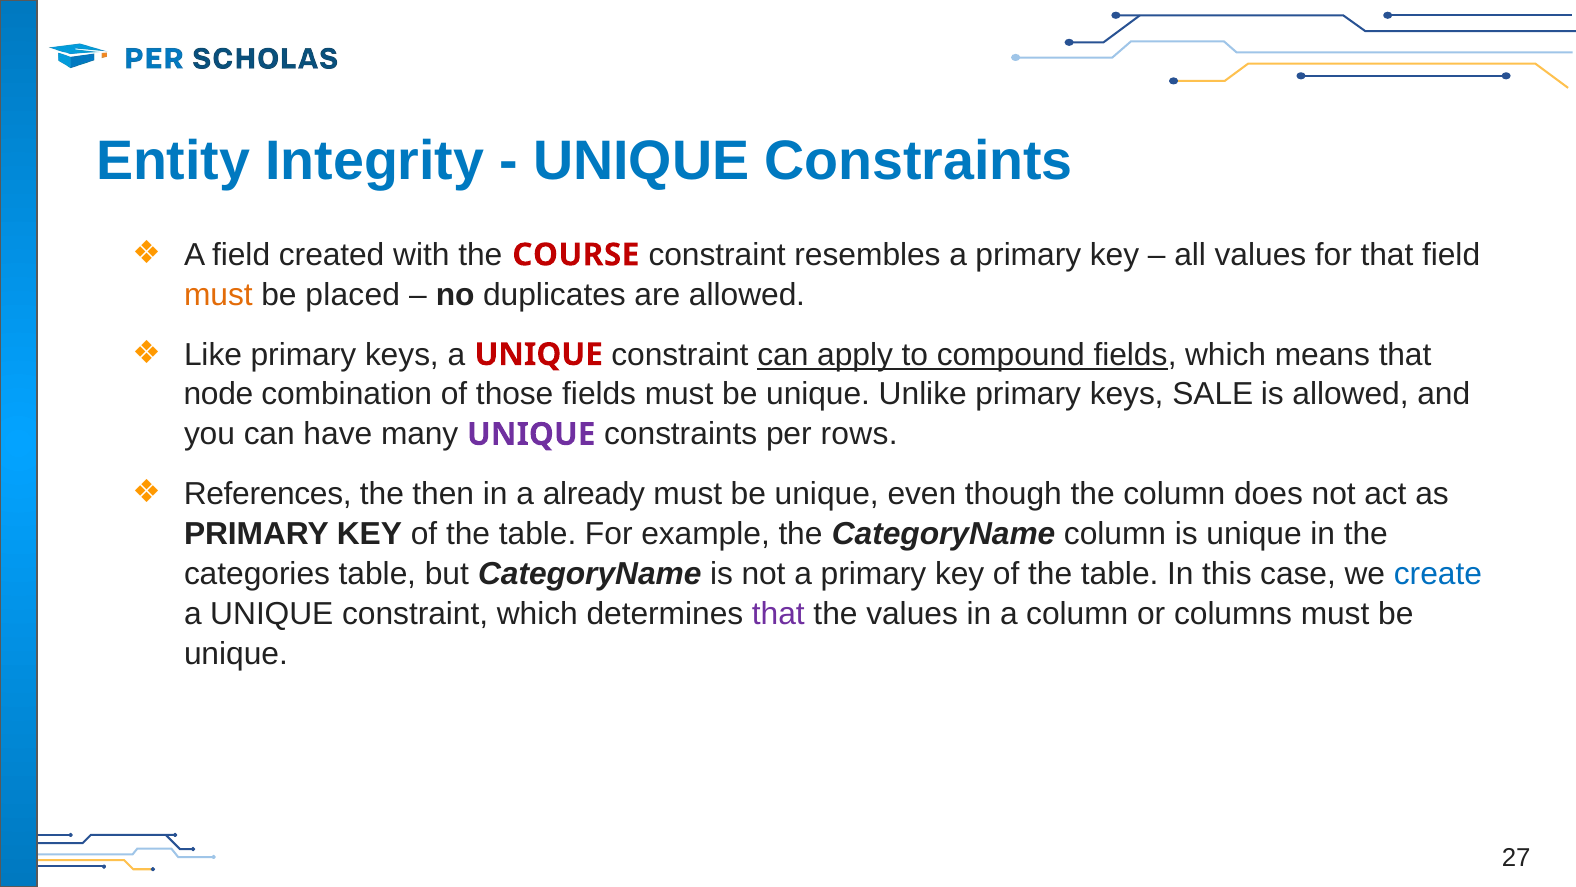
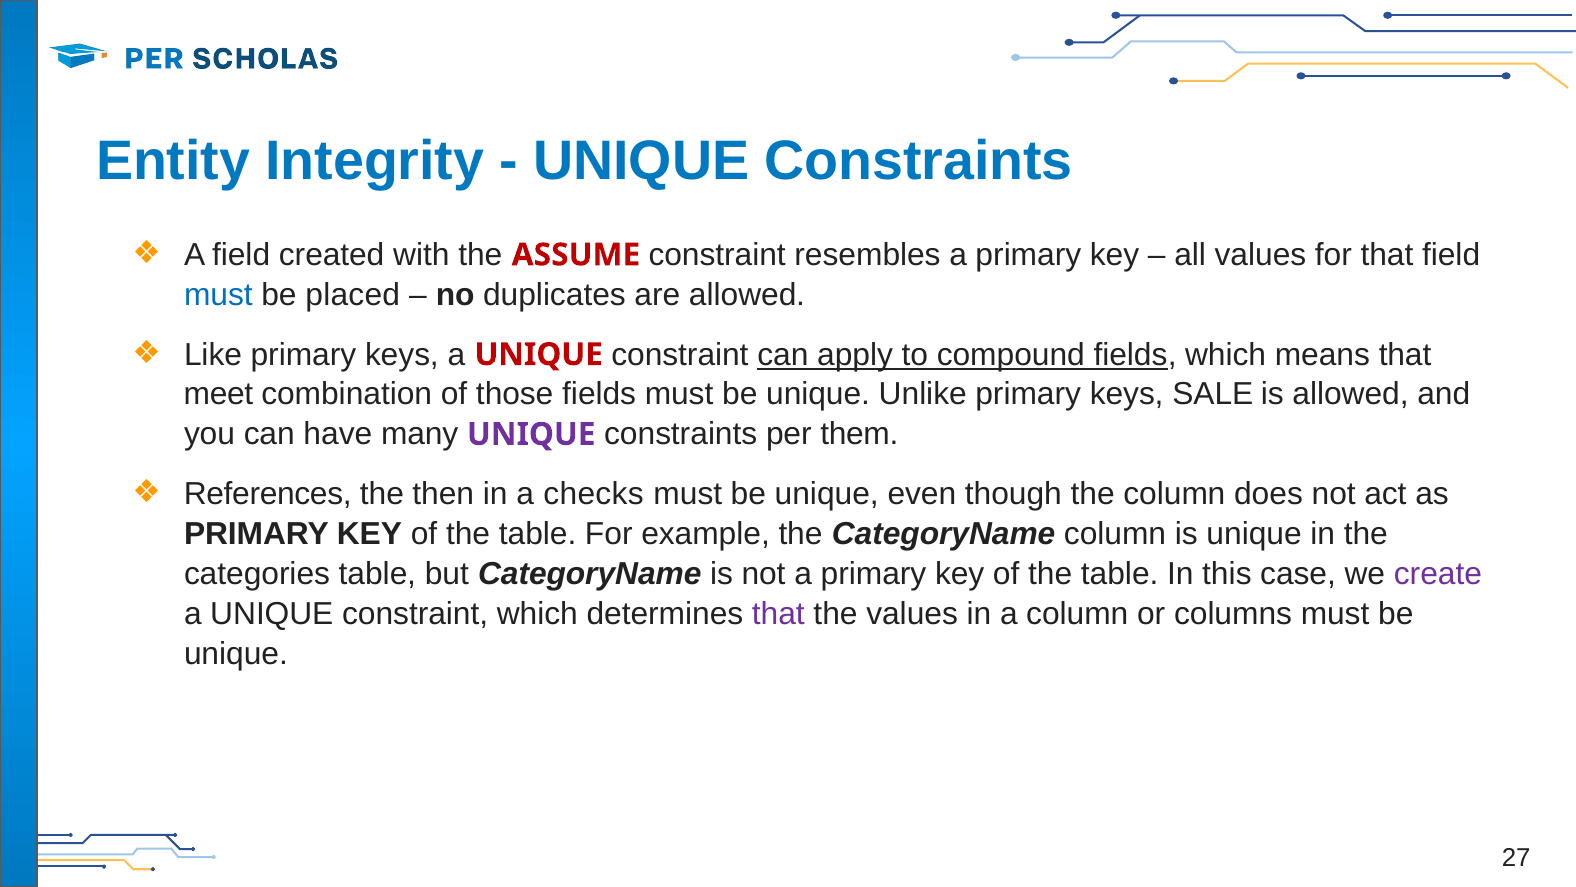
COURSE: COURSE -> ASSUME
must at (218, 295) colour: orange -> blue
node: node -> meet
rows: rows -> them
already: already -> checks
create colour: blue -> purple
